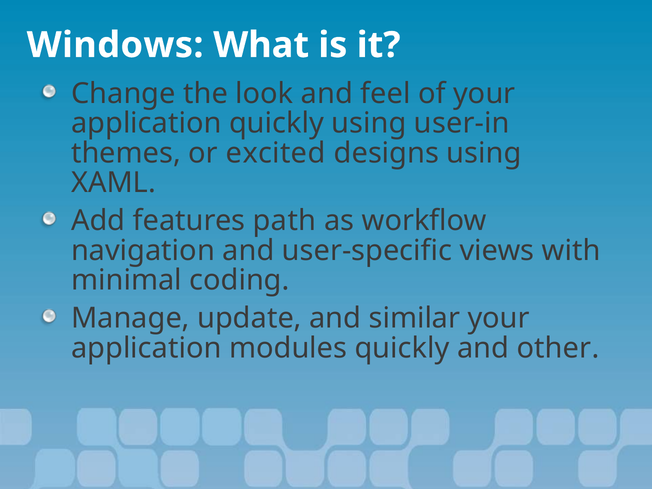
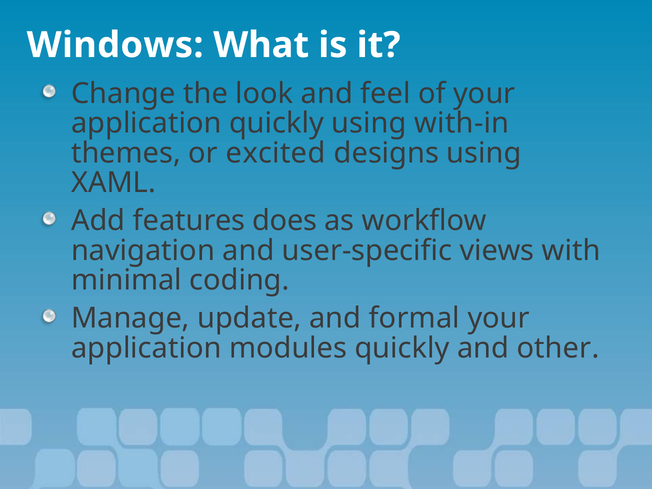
user-in: user-in -> with-in
path: path -> does
similar: similar -> formal
